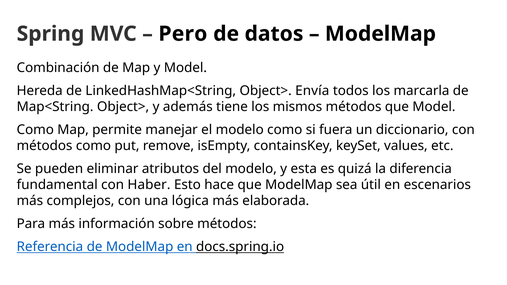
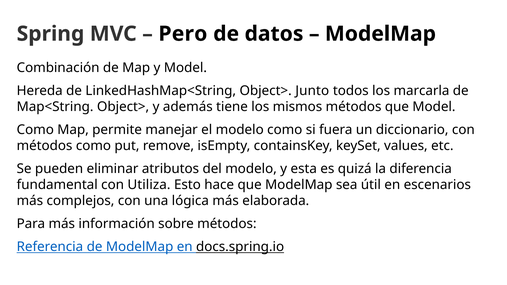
Envía: Envía -> Junto
Haber: Haber -> Utiliza
